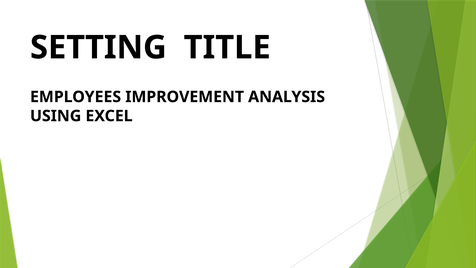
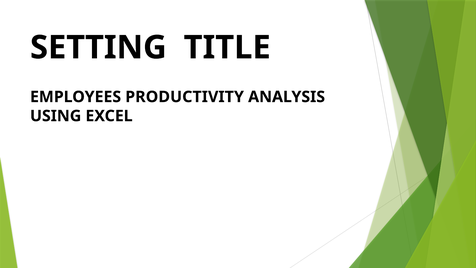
IMPROVEMENT: IMPROVEMENT -> PRODUCTIVITY
